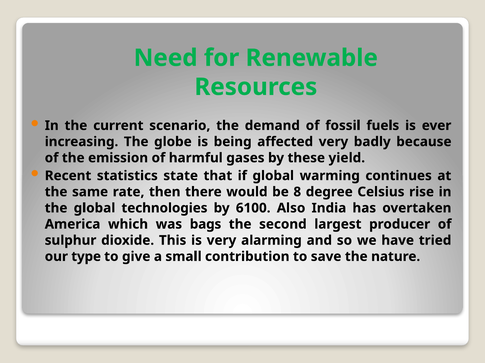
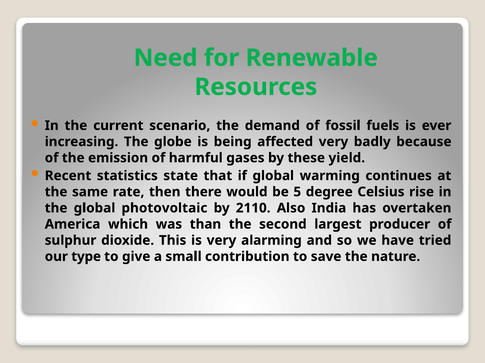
8: 8 -> 5
technologies: technologies -> photovoltaic
6100: 6100 -> 2110
bags: bags -> than
